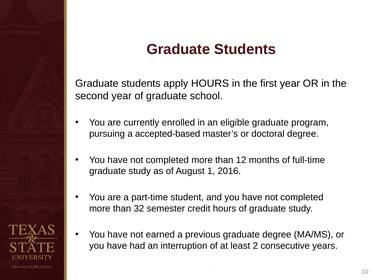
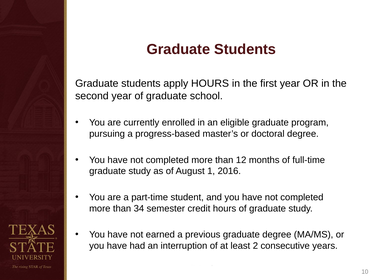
accepted-based: accepted-based -> progress-based
32: 32 -> 34
